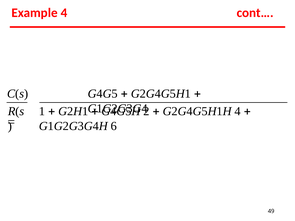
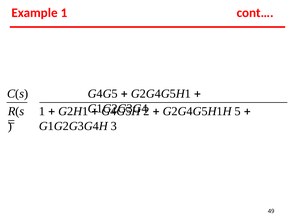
Example 4: 4 -> 1
G2G4G5H1H 4: 4 -> 5
6: 6 -> 3
